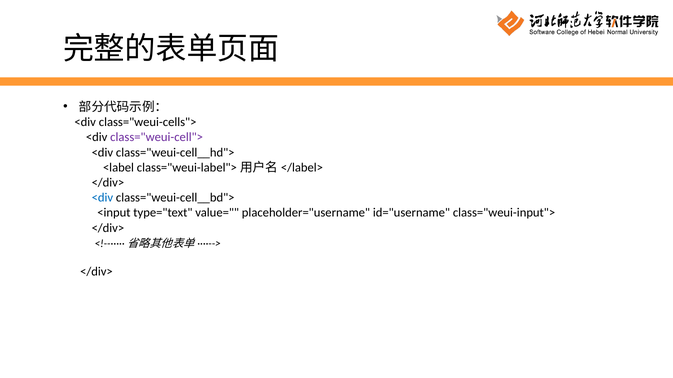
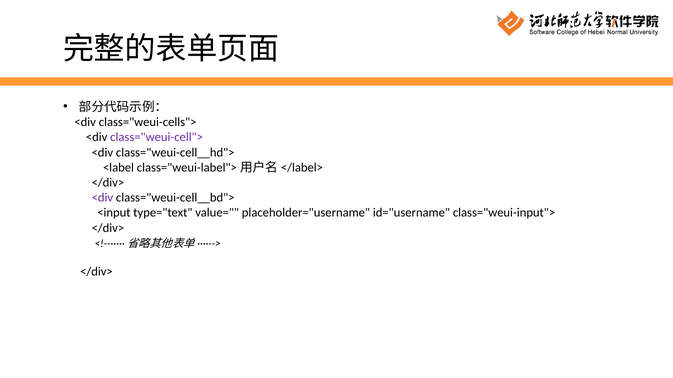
<div at (102, 198) colour: blue -> purple
